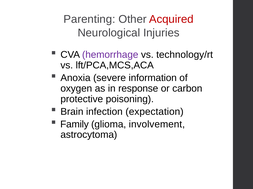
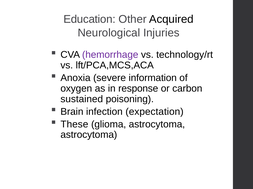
Parenting: Parenting -> Education
Acquired colour: red -> black
protective: protective -> sustained
Family: Family -> These
glioma involvement: involvement -> astrocytoma
